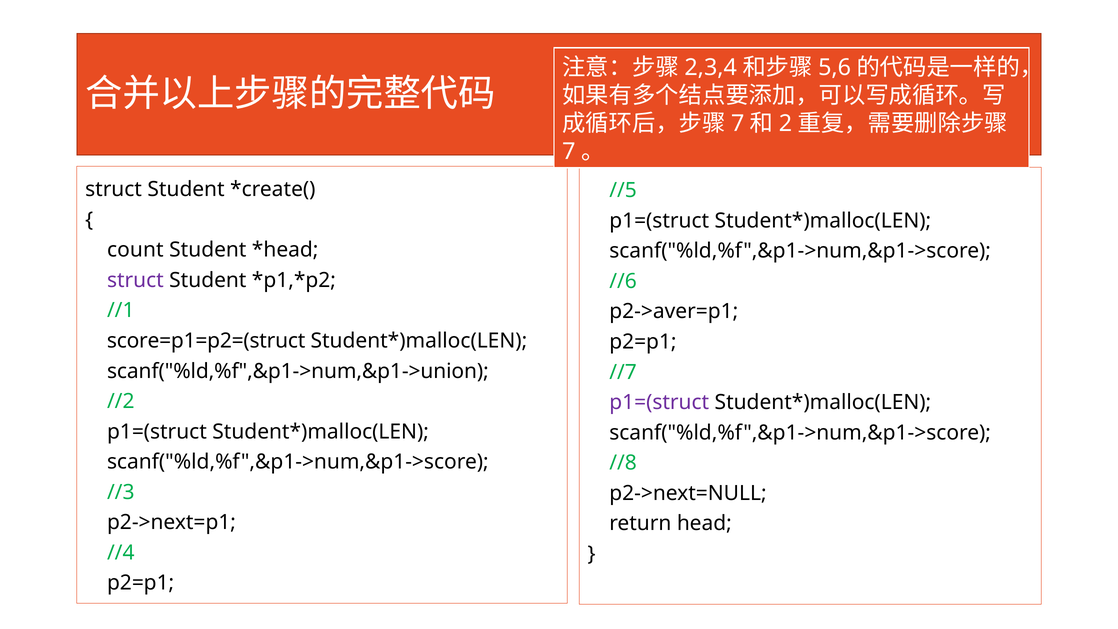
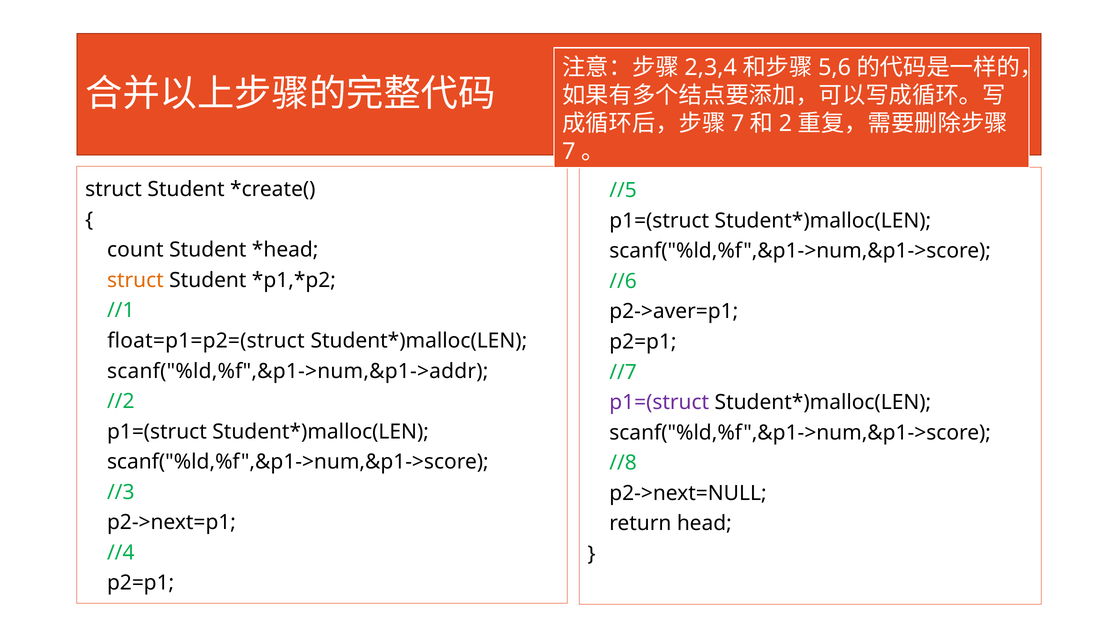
struct at (135, 280) colour: purple -> orange
score=p1=p2=(struct: score=p1=p2=(struct -> float=p1=p2=(struct
scanf("%ld,%f",&p1->num,&p1->union: scanf("%ld,%f",&p1->num,&p1->union -> scanf("%ld,%f",&p1->num,&p1->addr
